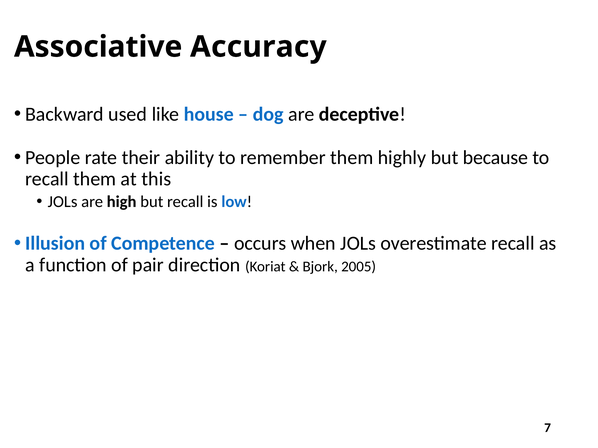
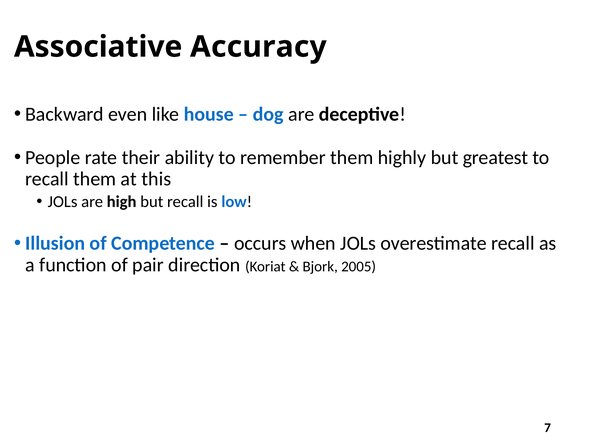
used: used -> even
because: because -> greatest
